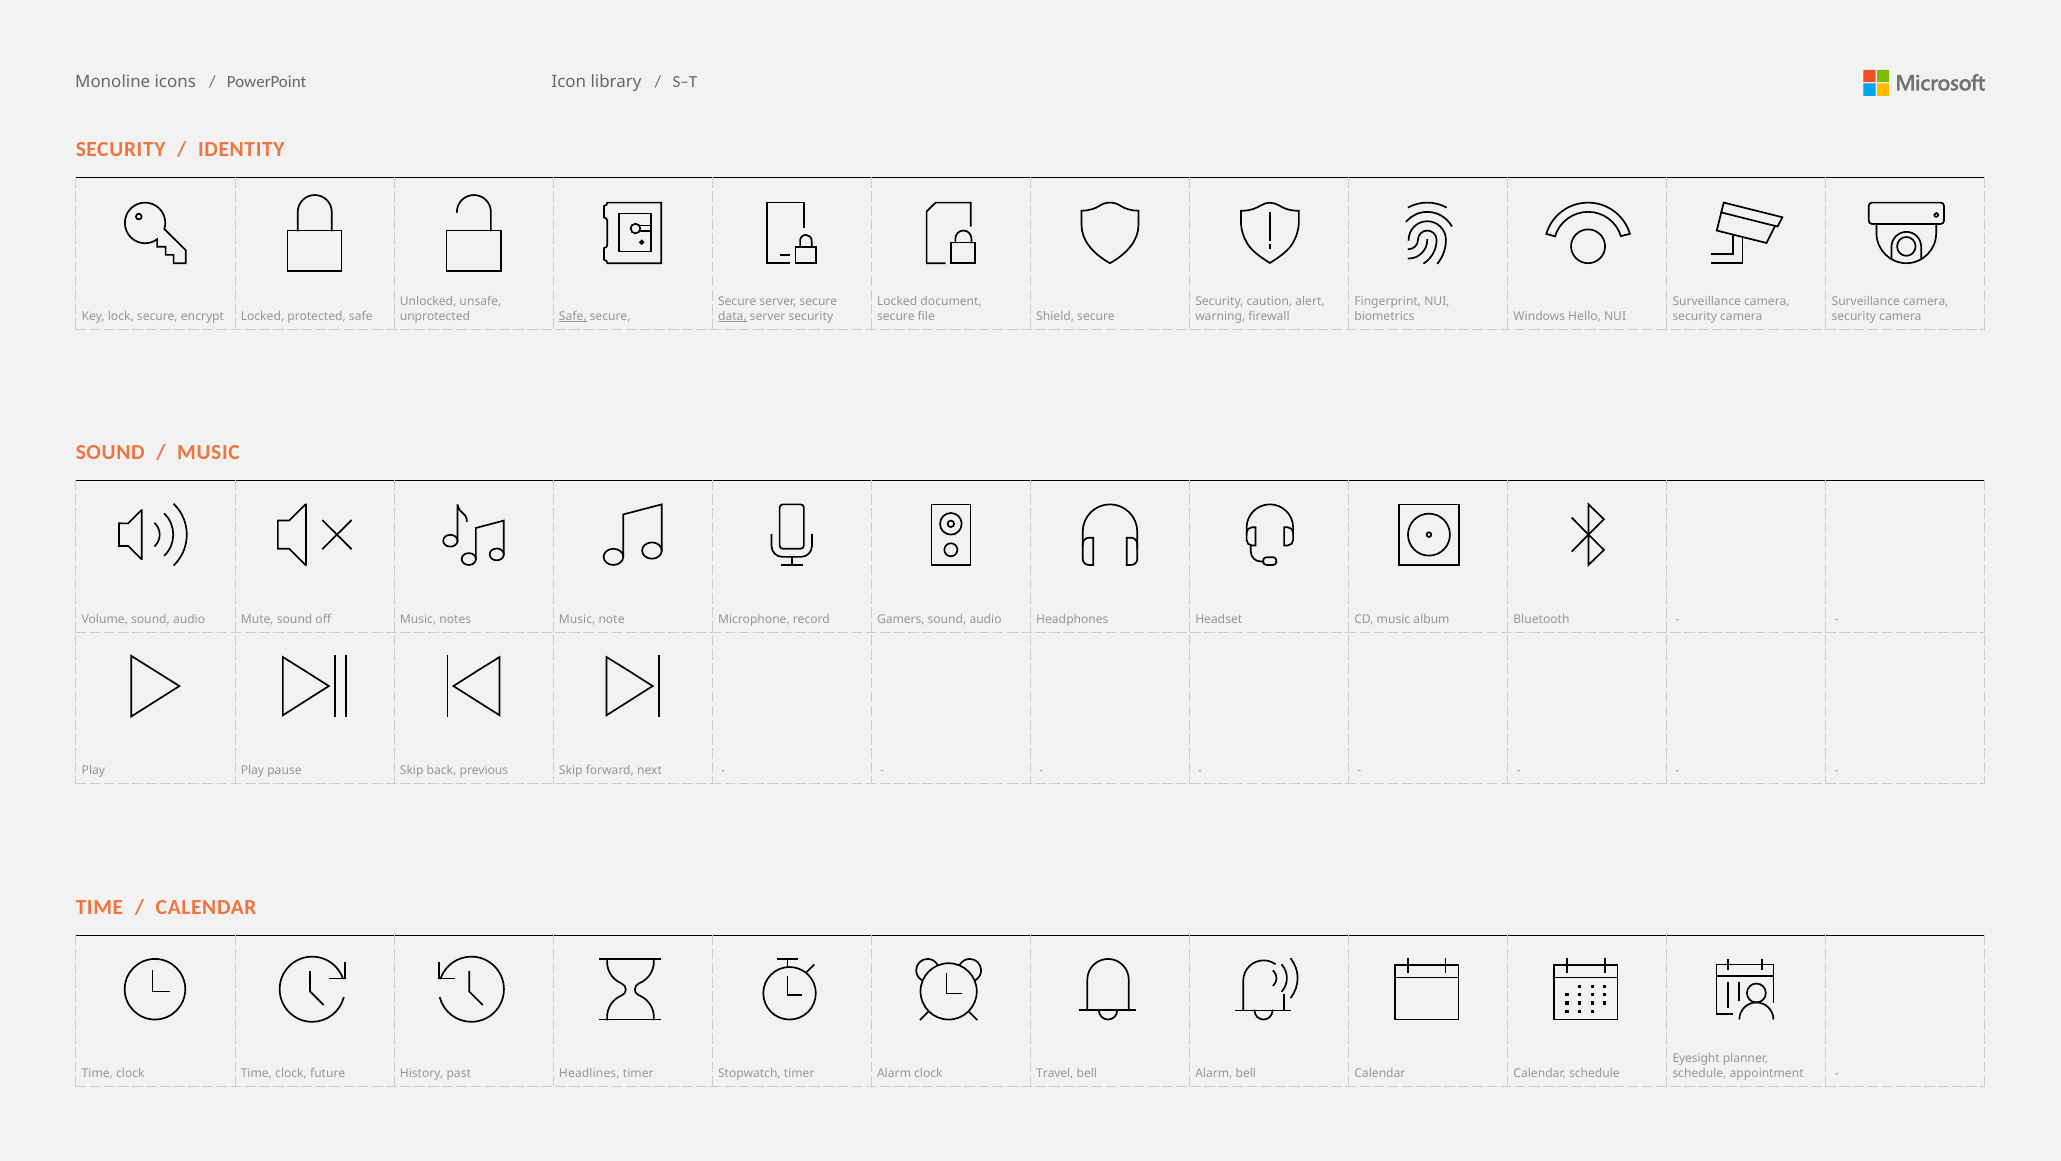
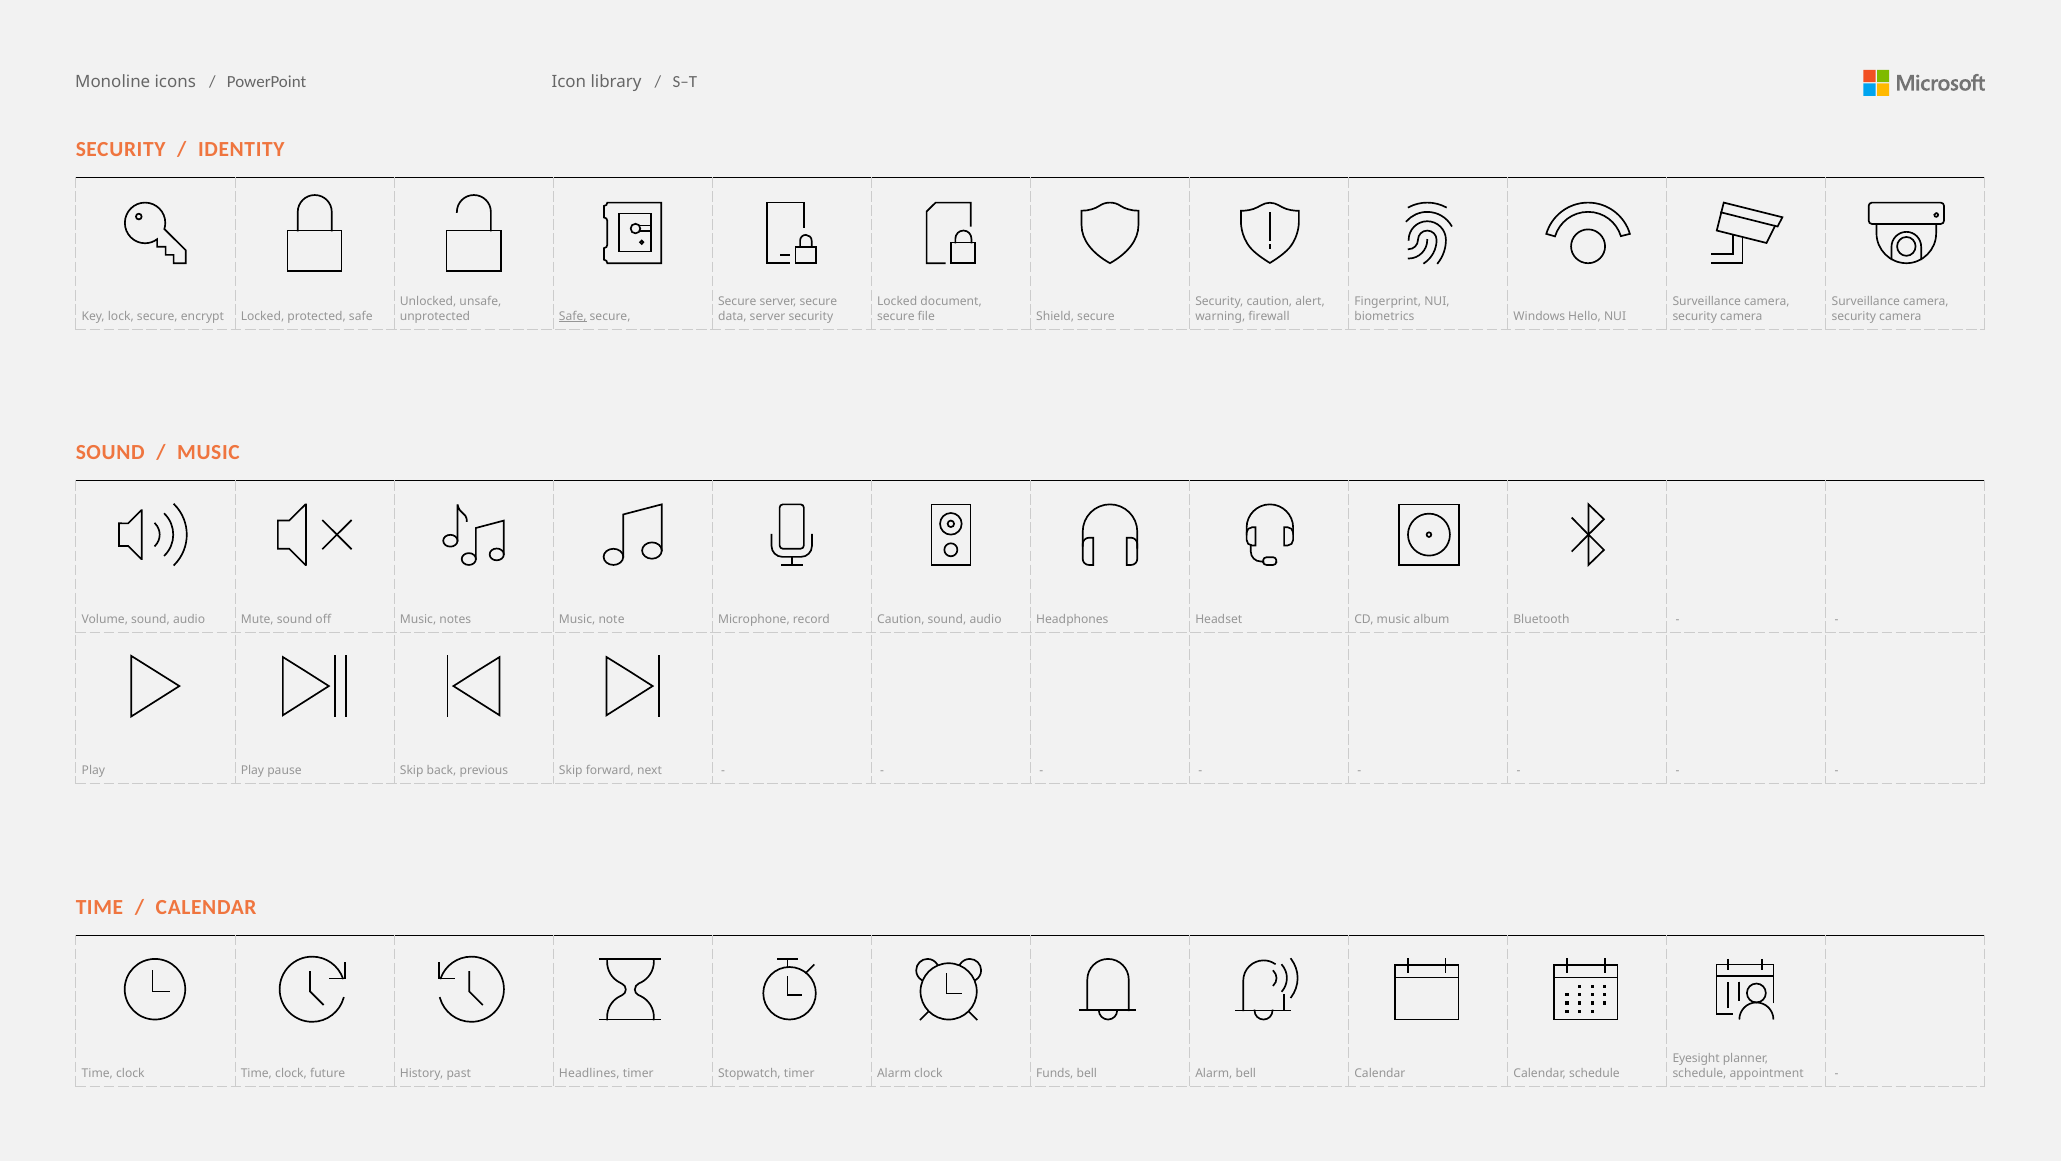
data underline: present -> none
record Gamers: Gamers -> Caution
Travel: Travel -> Funds
